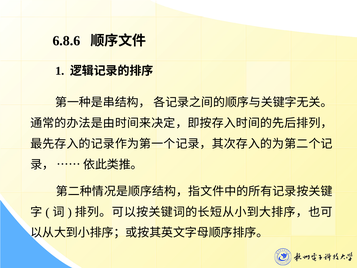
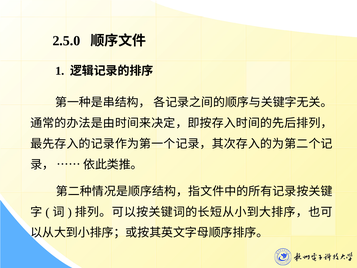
6.8.6: 6.8.6 -> 2.5.0
